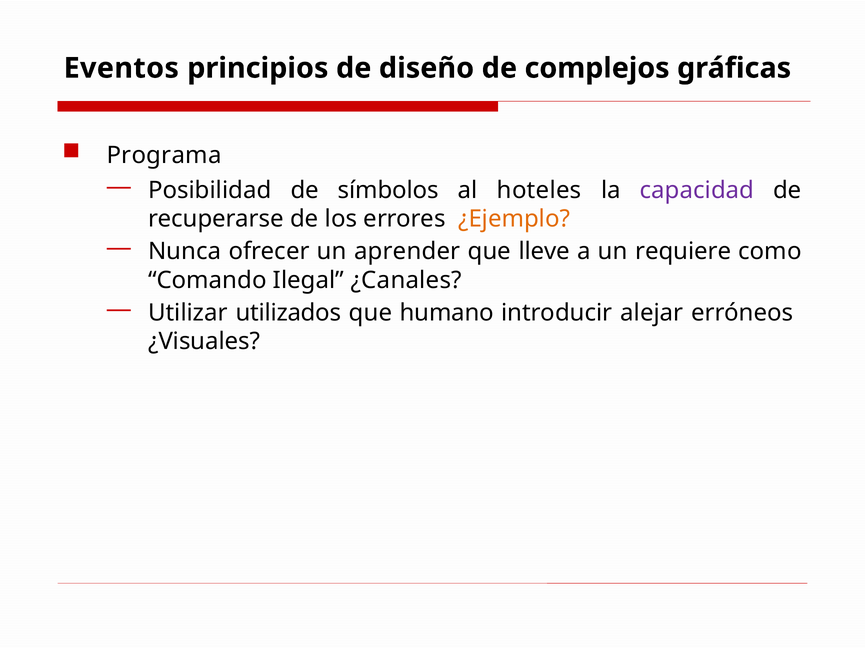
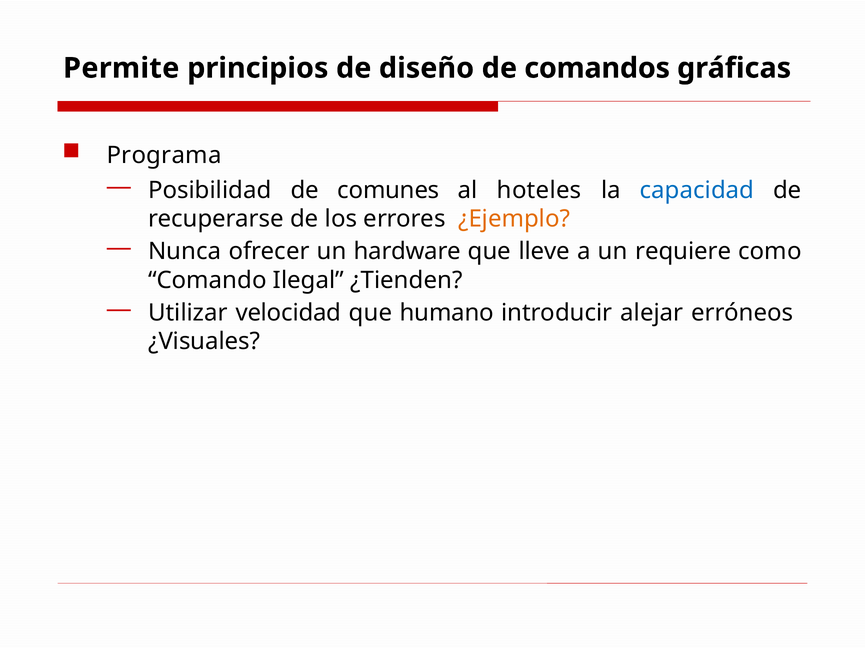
Eventos: Eventos -> Permite
complejos: complejos -> comandos
símbolos: símbolos -> comunes
capacidad colour: purple -> blue
aprender: aprender -> hardware
¿Canales: ¿Canales -> ¿Tienden
utilizados: utilizados -> velocidad
